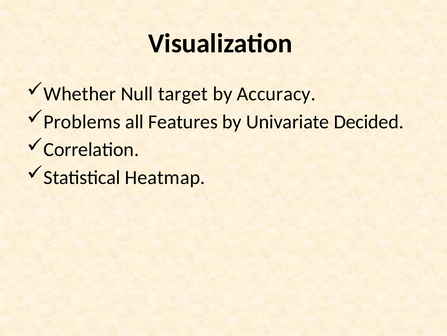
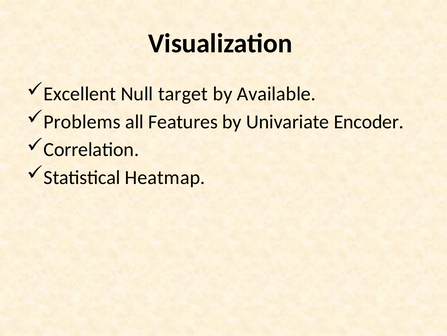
Whether: Whether -> Excellent
Accuracy: Accuracy -> Available
Decided: Decided -> Encoder
